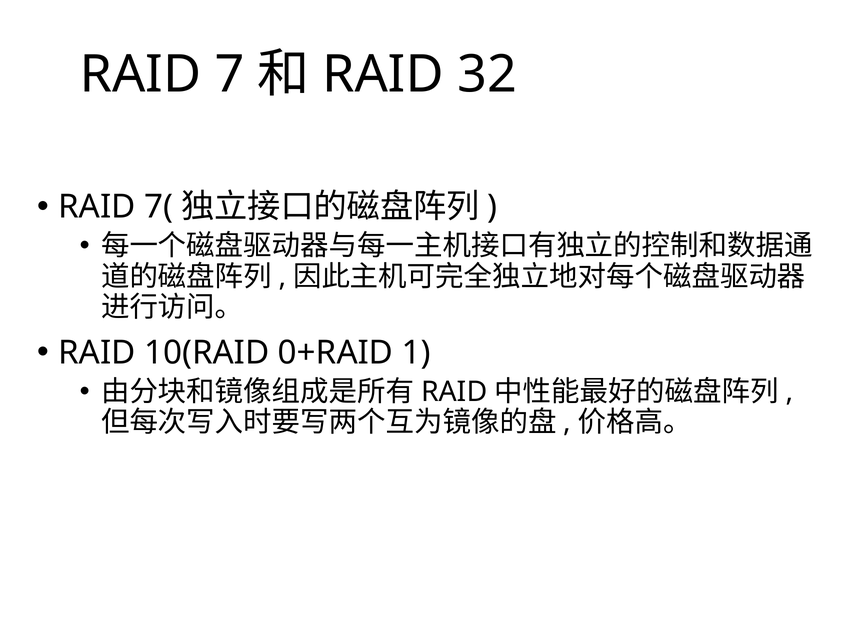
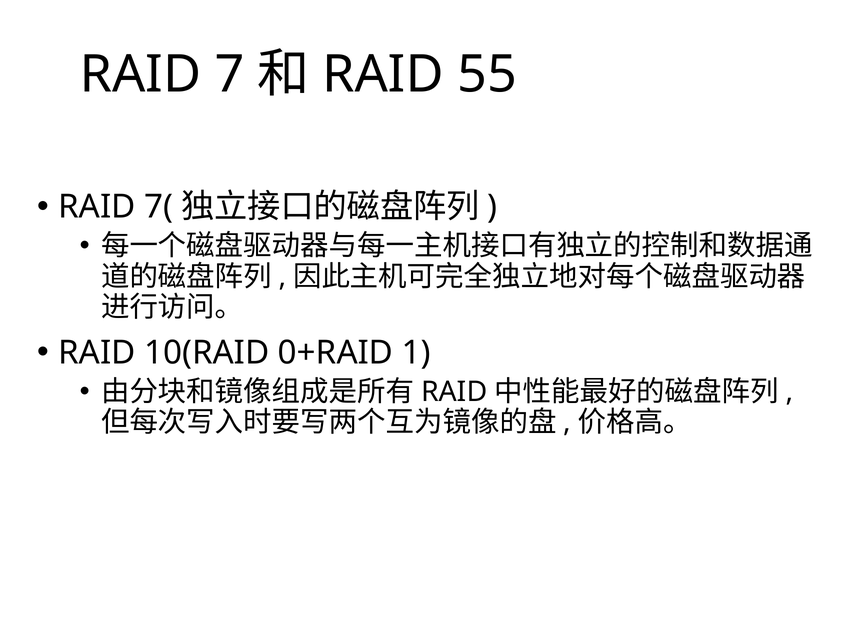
32: 32 -> 55
